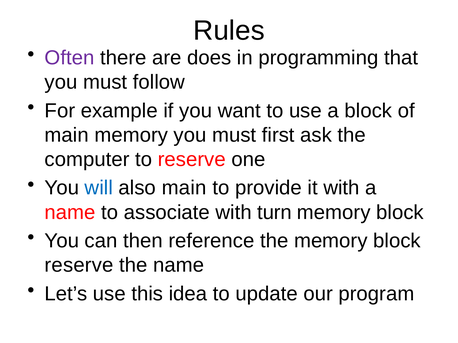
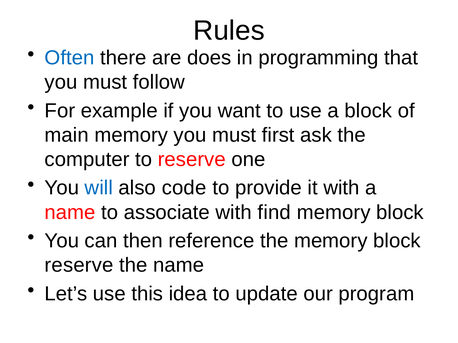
Often colour: purple -> blue
also main: main -> code
turn: turn -> find
